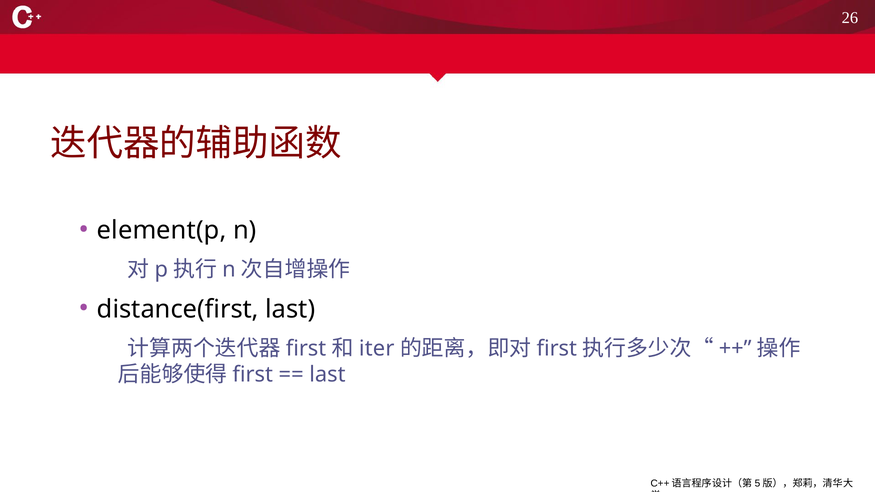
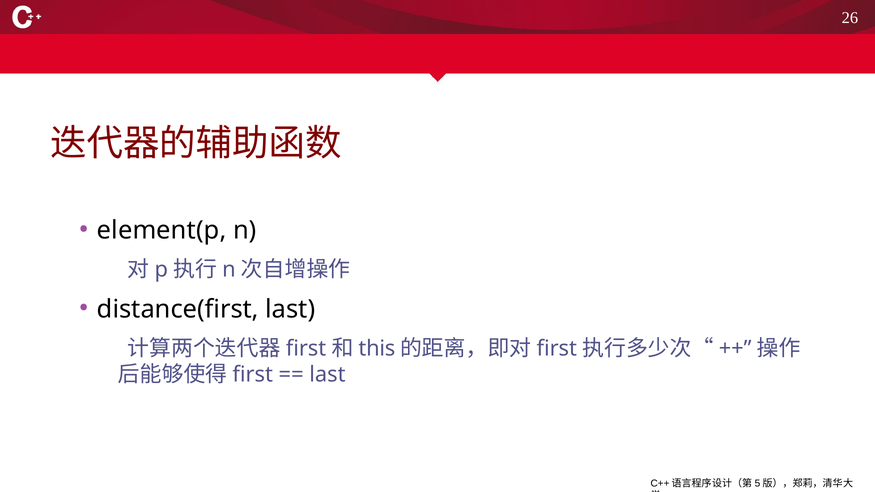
iter: iter -> this
